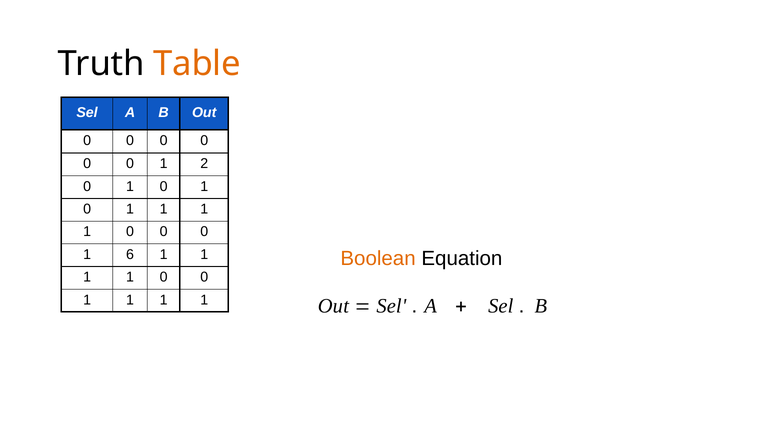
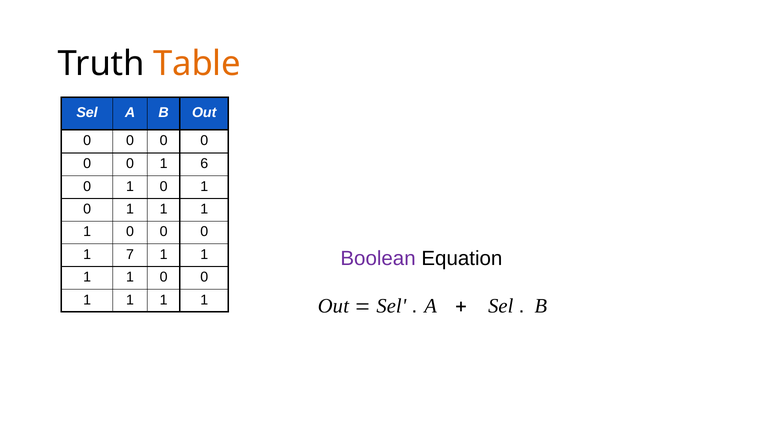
2: 2 -> 6
6: 6 -> 7
Boolean colour: orange -> purple
